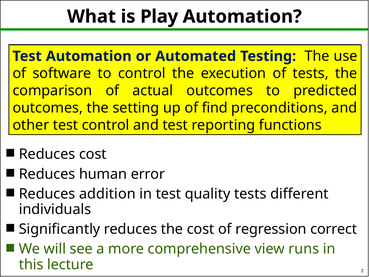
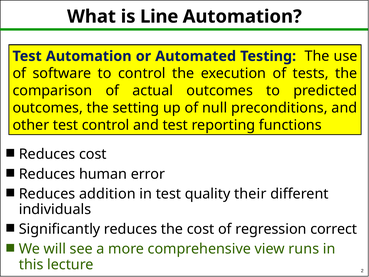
Play: Play -> Line
find: find -> null
quality tests: tests -> their
